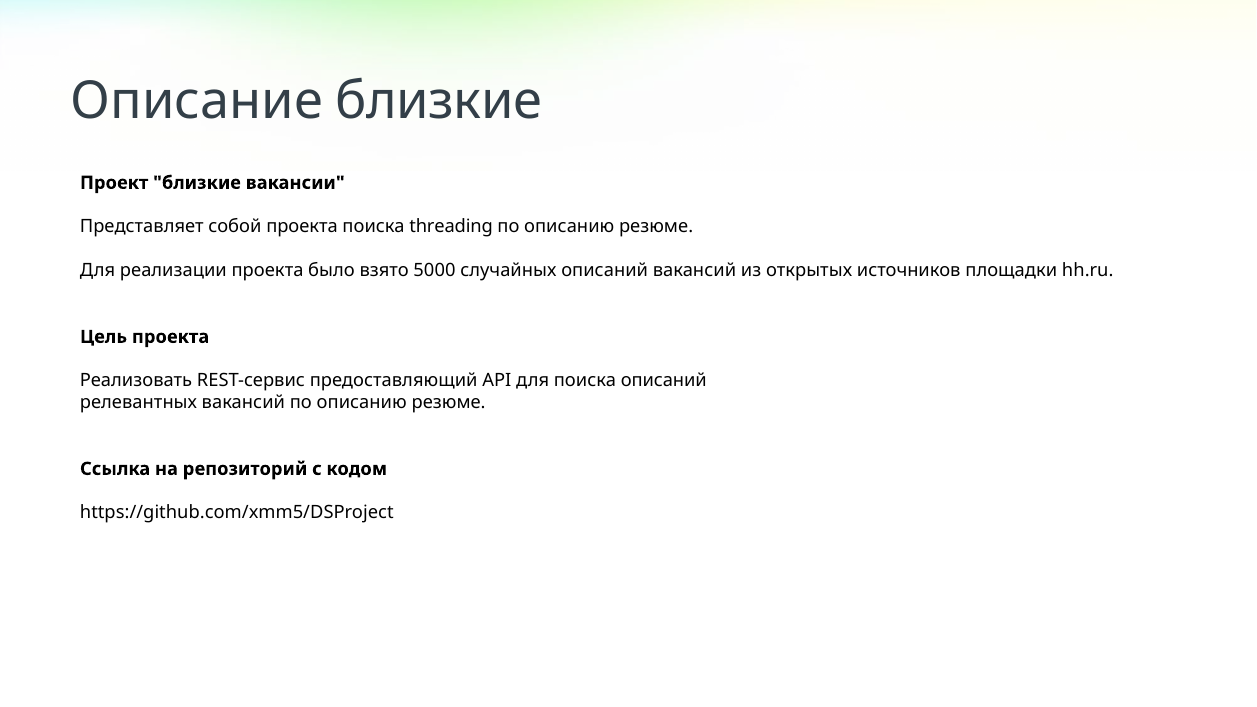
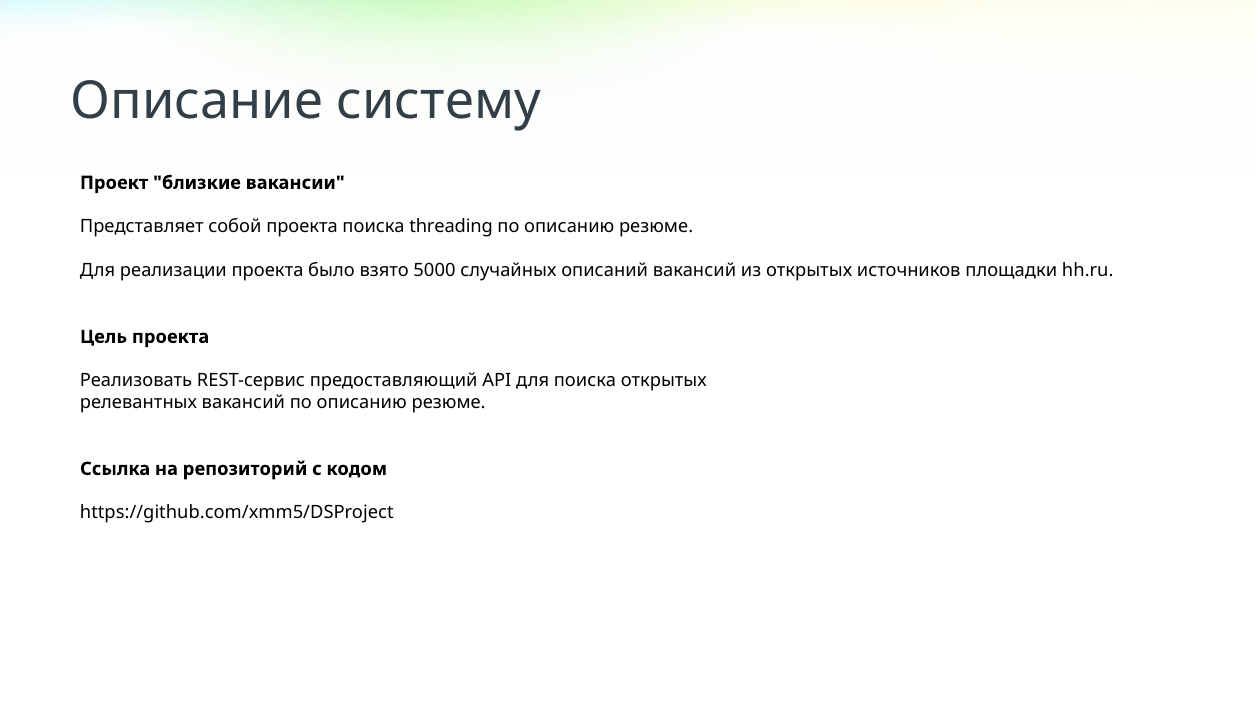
Описание близкие: близкие -> систему
поиска описаний: описаний -> открытых
